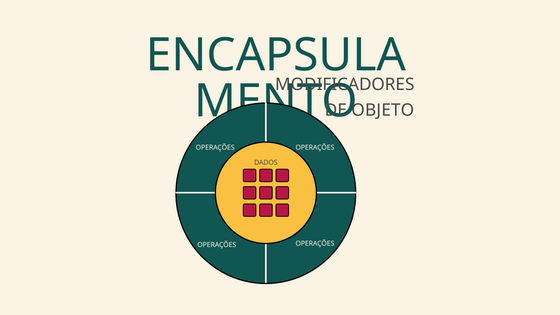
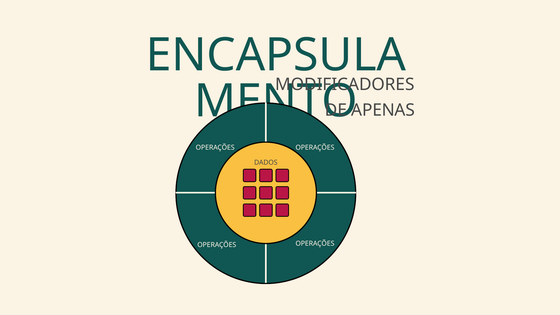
OBJETO: OBJETO -> APENAS
